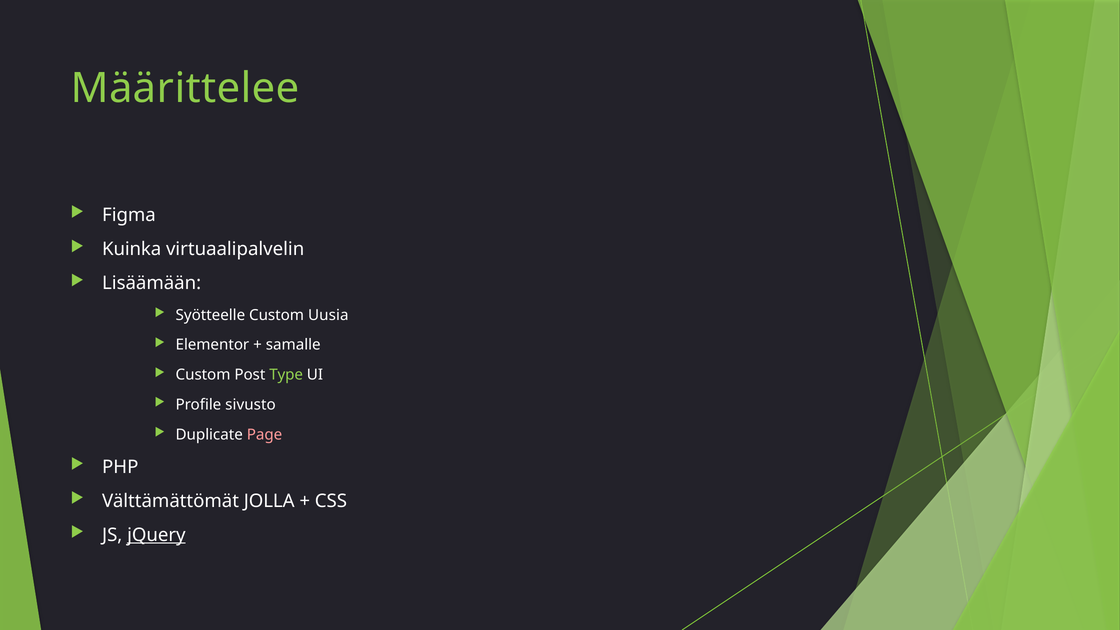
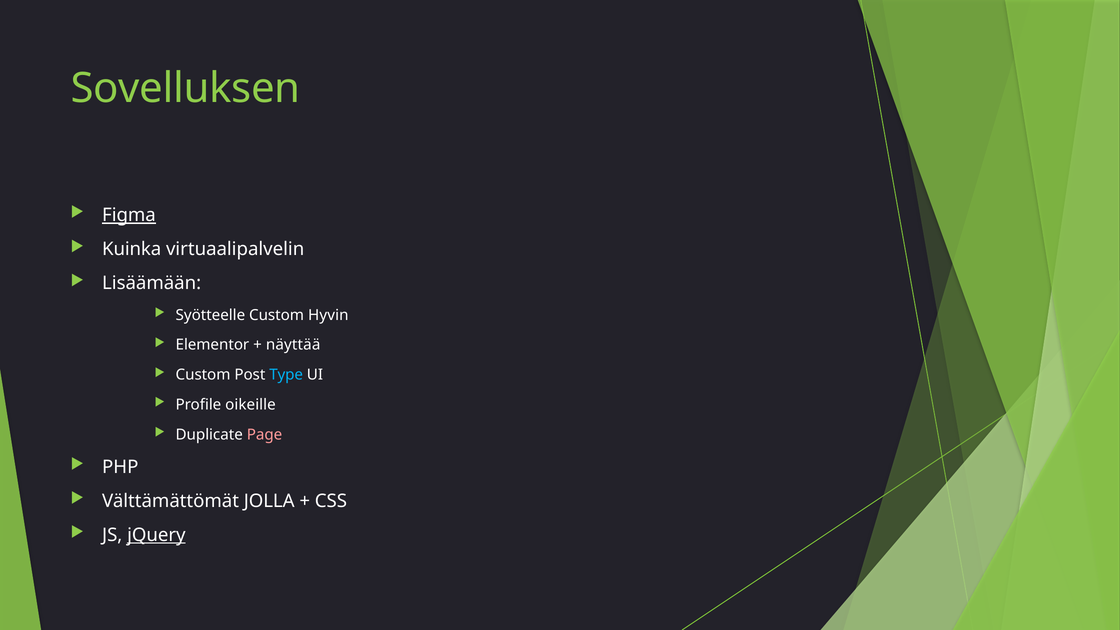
Määrittelee: Määrittelee -> Sovelluksen
Figma underline: none -> present
Uusia: Uusia -> Hyvin
samalle: samalle -> näyttää
Type colour: light green -> light blue
sivusto: sivusto -> oikeille
